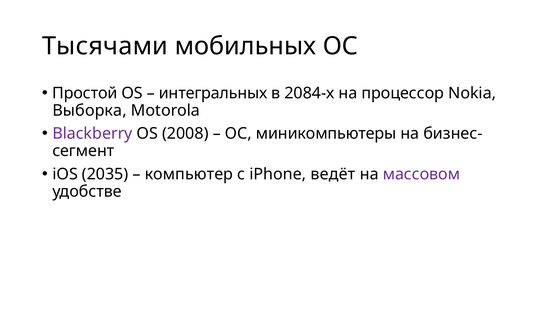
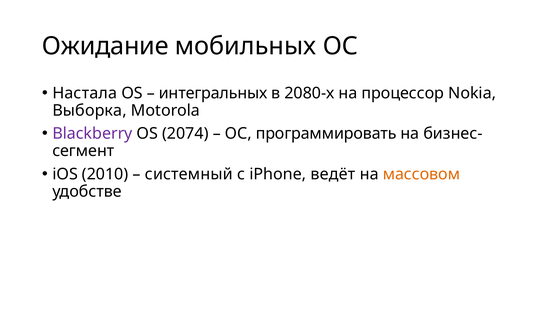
Тысячами: Тысячами -> Ожидание
Простой: Простой -> Настала
2084-х: 2084-х -> 2080-х
2008: 2008 -> 2074
миникомпьютеры: миникомпьютеры -> программировать
2035: 2035 -> 2010
компьютер: компьютер -> системный
массовом colour: purple -> orange
